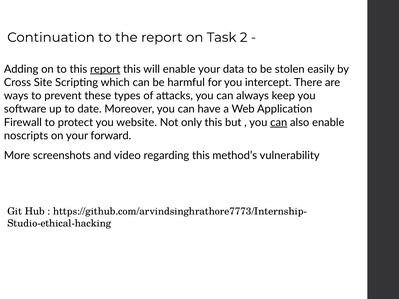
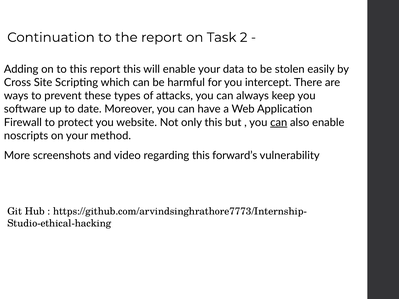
report at (105, 69) underline: present -> none
forward: forward -> method
method’s: method’s -> forward’s
